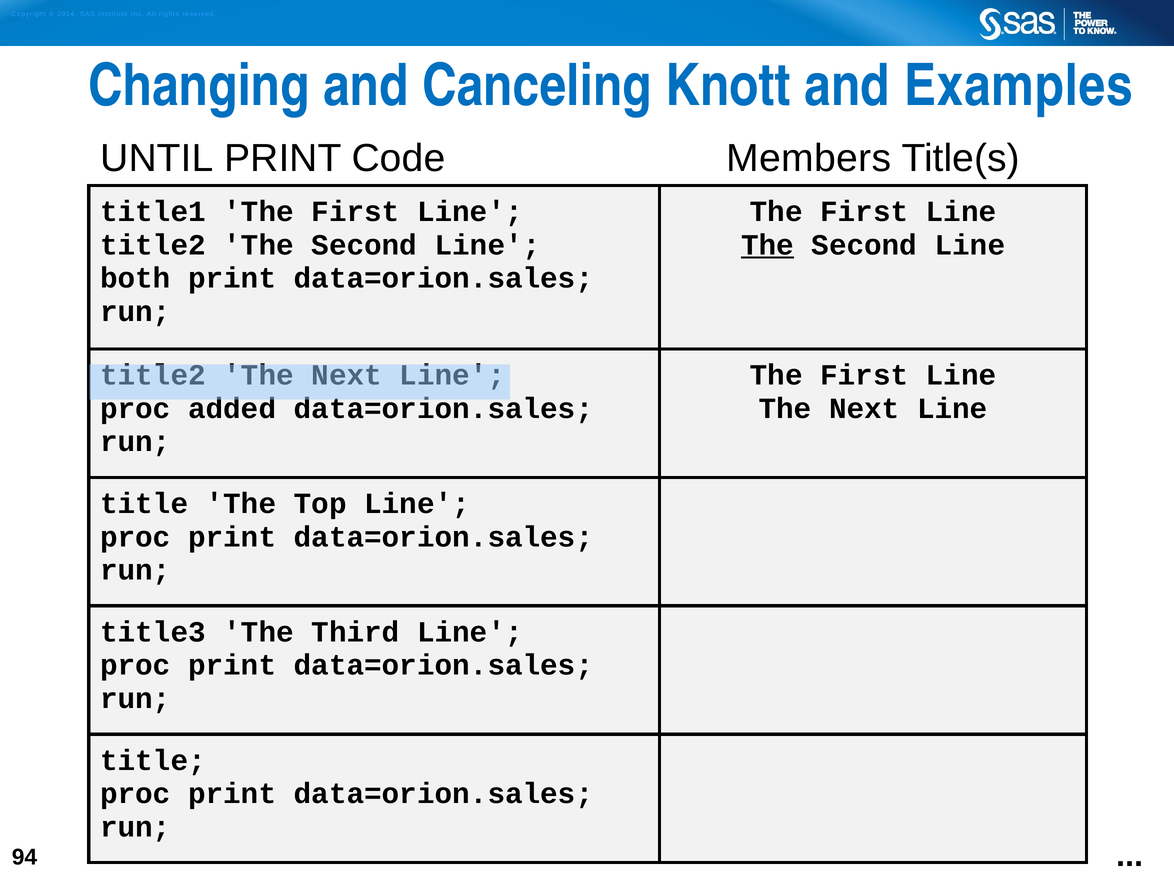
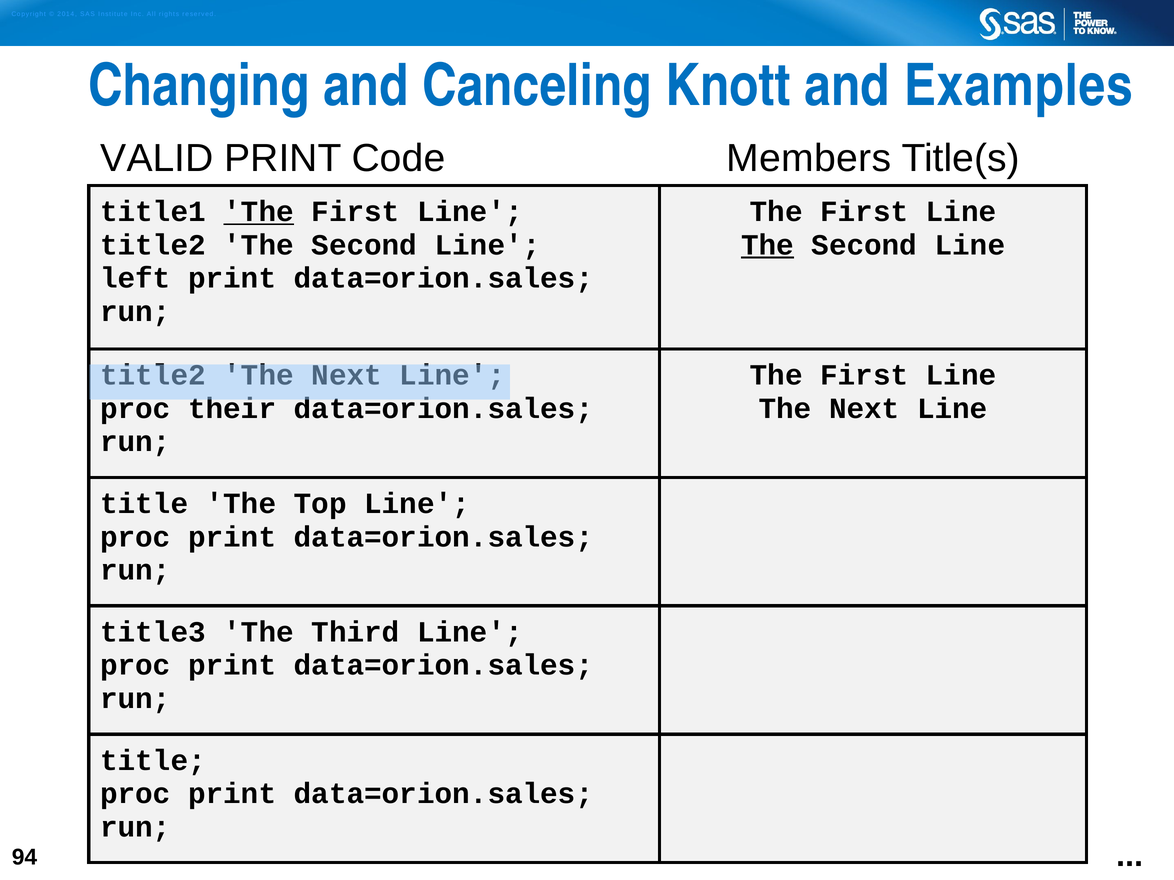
UNTIL: UNTIL -> VALID
The at (259, 212) underline: none -> present
both: both -> left
added: added -> their
